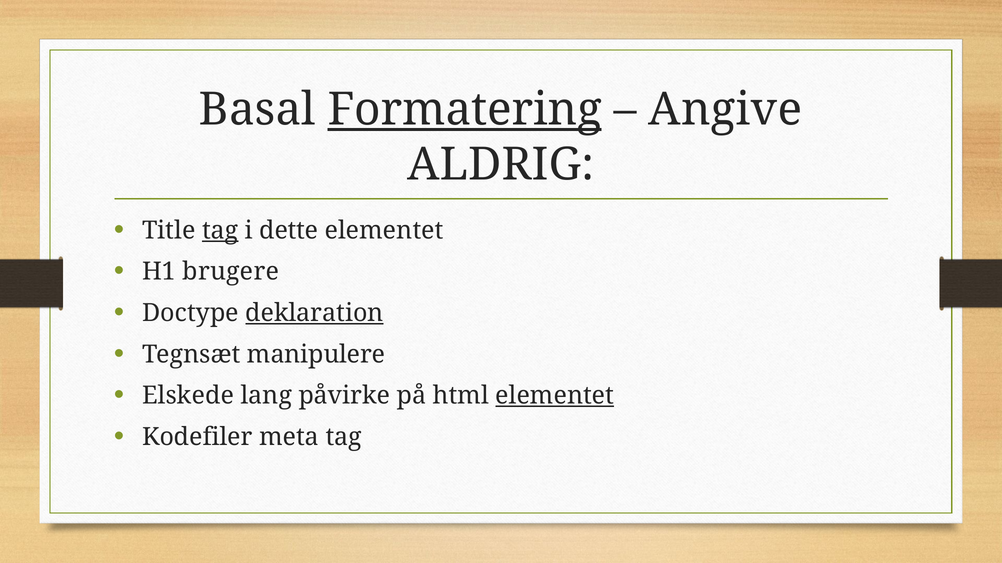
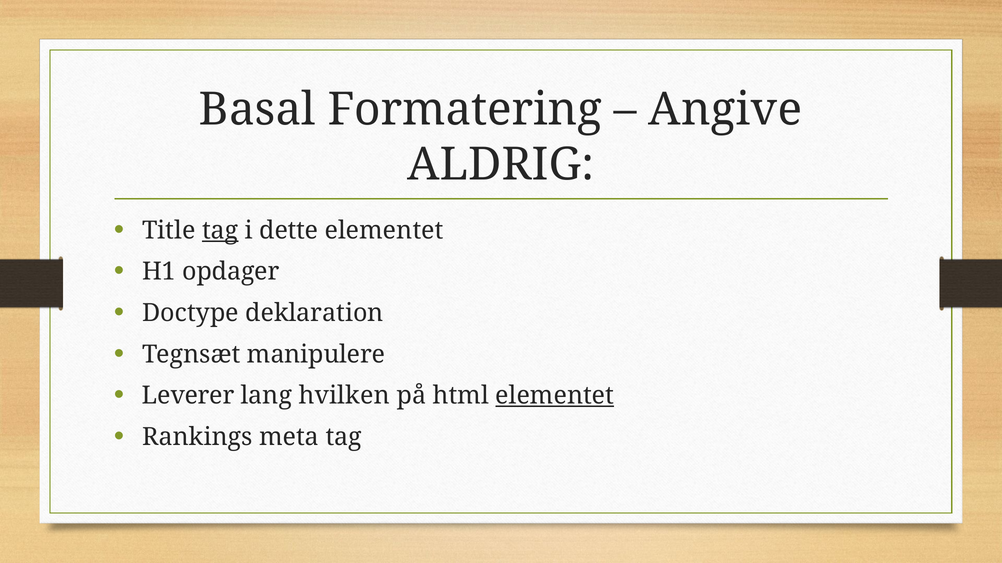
Formatering underline: present -> none
brugere: brugere -> opdager
deklaration underline: present -> none
Elskede: Elskede -> Leverer
påvirke: påvirke -> hvilken
Kodefiler: Kodefiler -> Rankings
